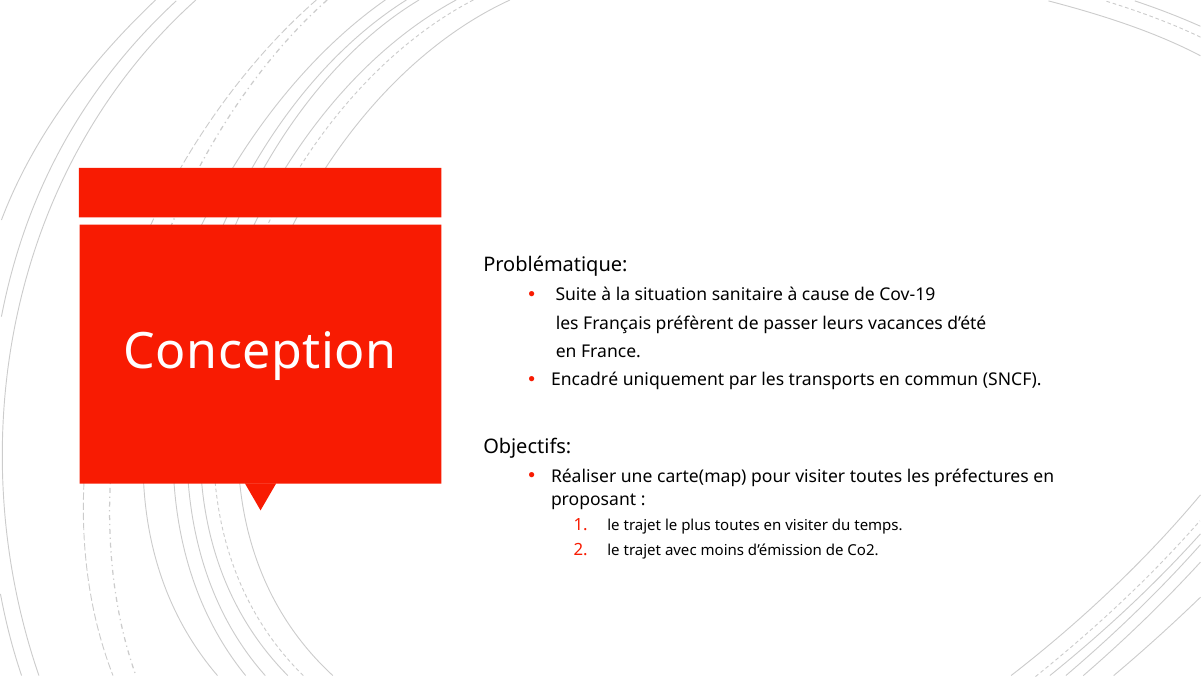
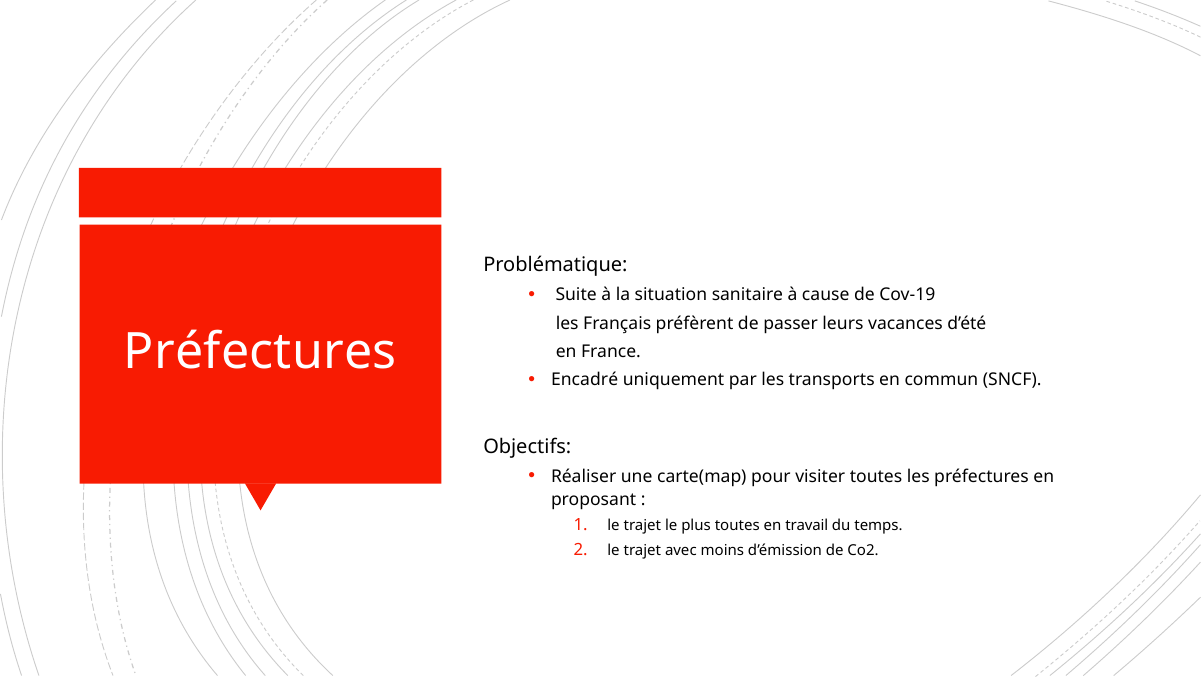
Conception at (260, 352): Conception -> Préfectures
en visiter: visiter -> travail
